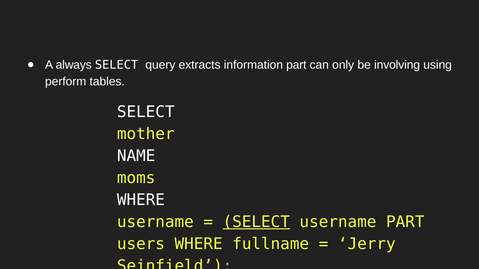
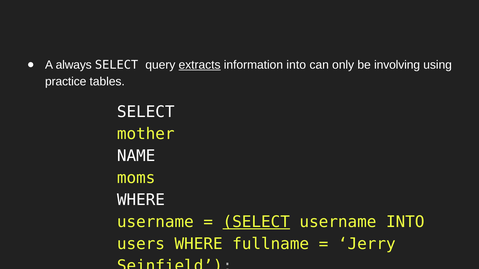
extracts underline: none -> present
information part: part -> into
perform: perform -> practice
username PART: PART -> INTO
